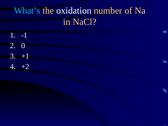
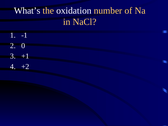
What’s colour: light blue -> white
